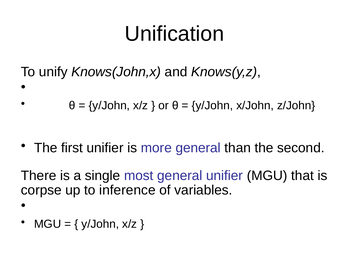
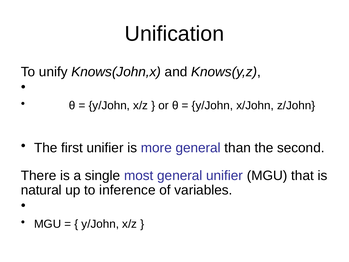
corpse: corpse -> natural
